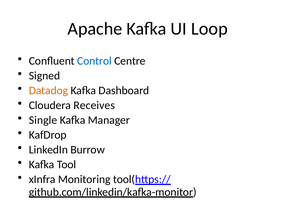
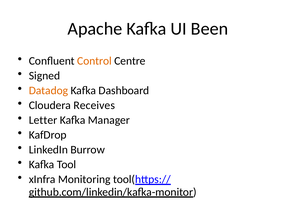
Loop: Loop -> Been
Control colour: blue -> orange
Single: Single -> Letter
